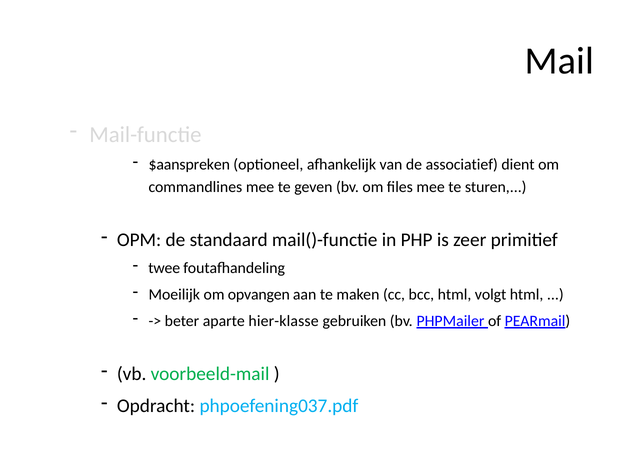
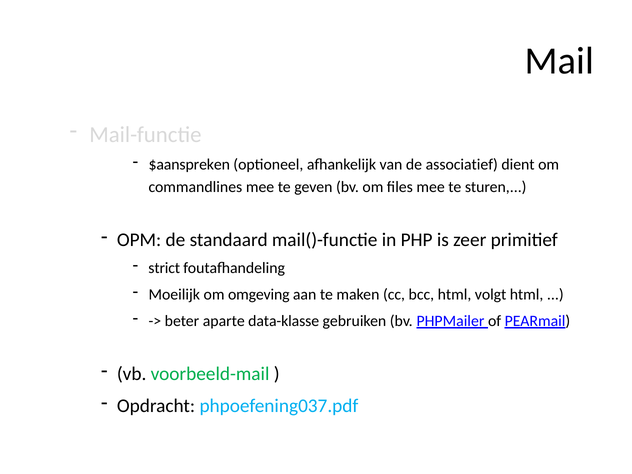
twee: twee -> strict
opvangen: opvangen -> omgeving
hier-klasse: hier-klasse -> data-klasse
